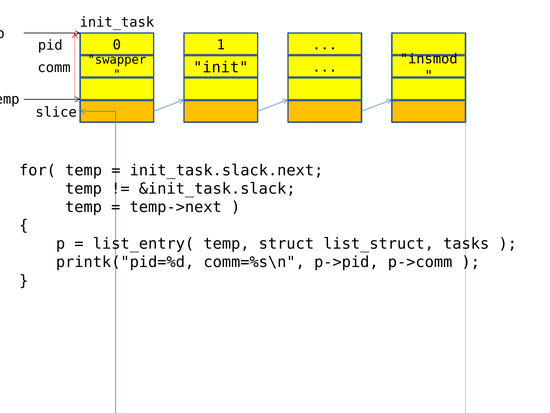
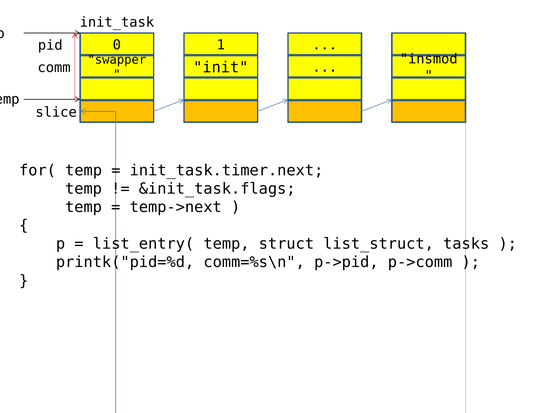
init_task.slack.next: init_task.slack.next -> init_task.timer.next
&init_task.slack: &init_task.slack -> &init_task.flags
